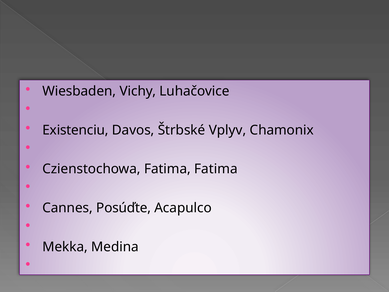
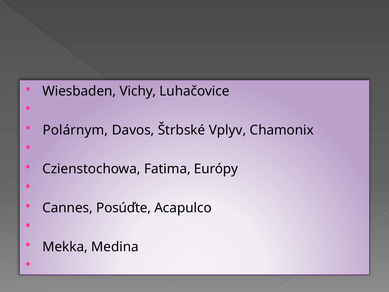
Existenciu: Existenciu -> Polárnym
Fatima Fatima: Fatima -> Európy
